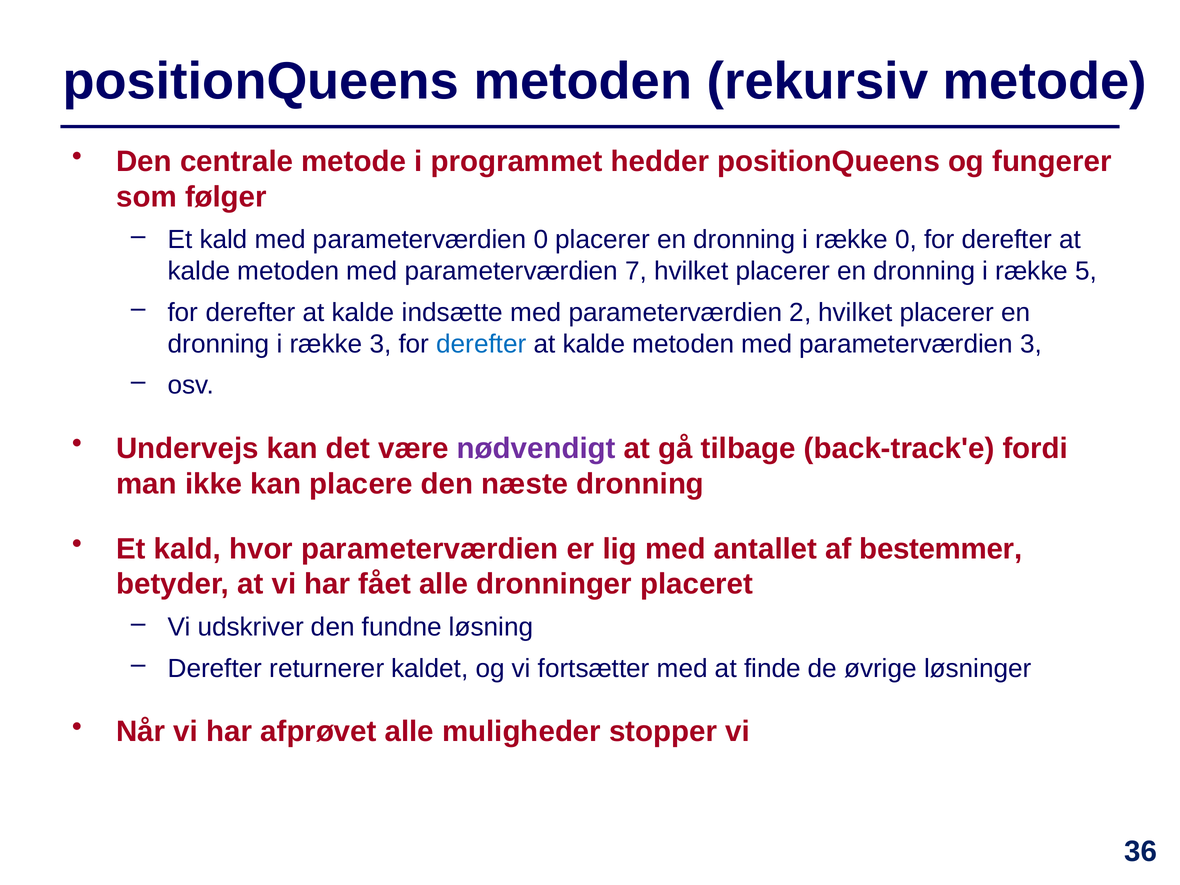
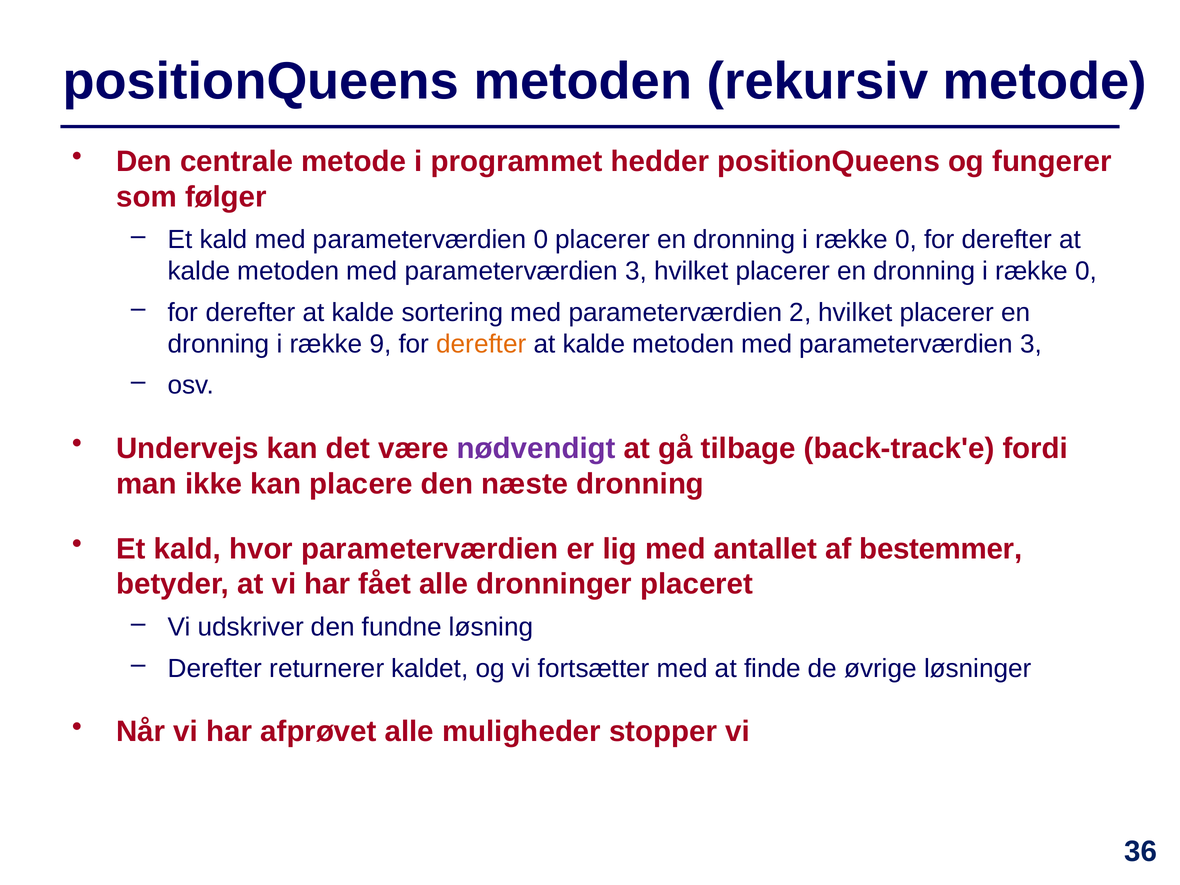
7 at (636, 271): 7 -> 3
5 at (1086, 271): 5 -> 0
indsætte: indsætte -> sortering
række 3: 3 -> 9
derefter at (481, 344) colour: blue -> orange
